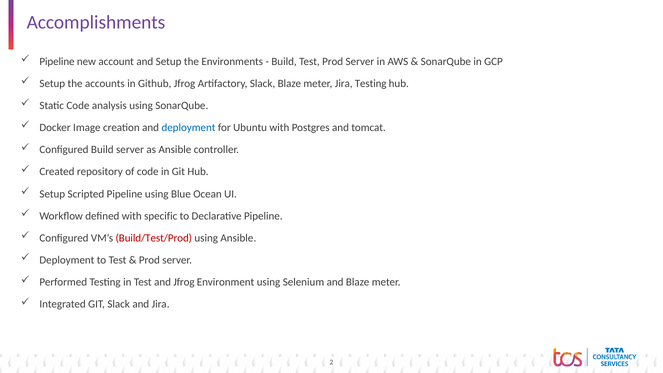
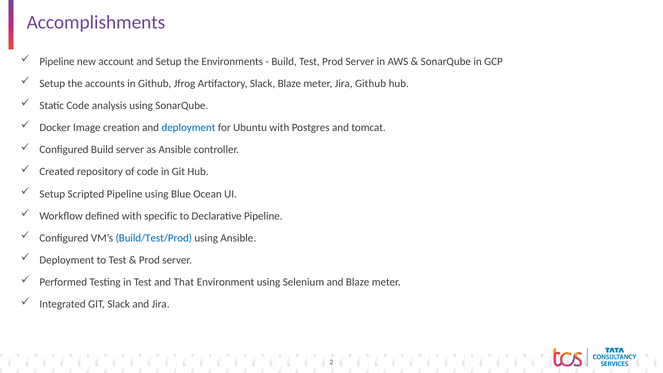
Jira Testing: Testing -> Github
Build/Test/Prod colour: red -> blue
and Jfrog: Jfrog -> That
